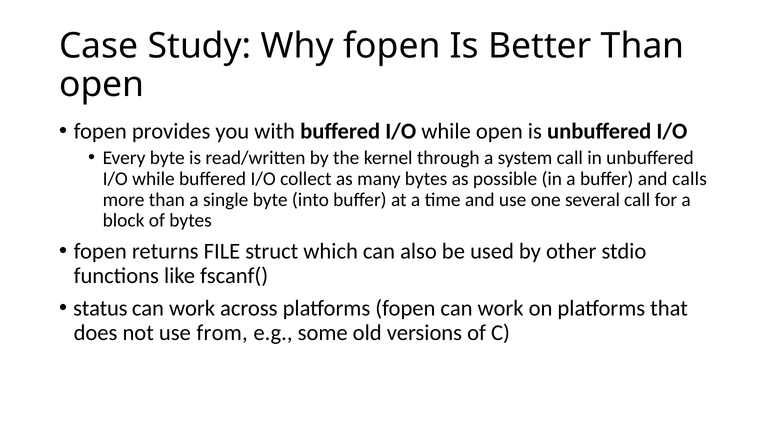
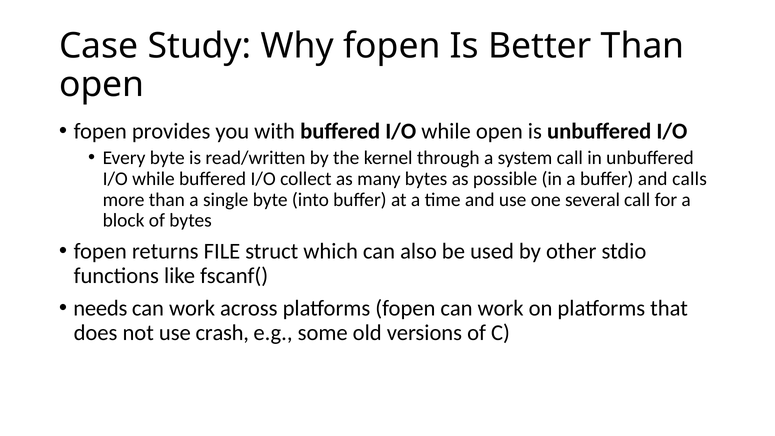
status: status -> needs
from: from -> crash
